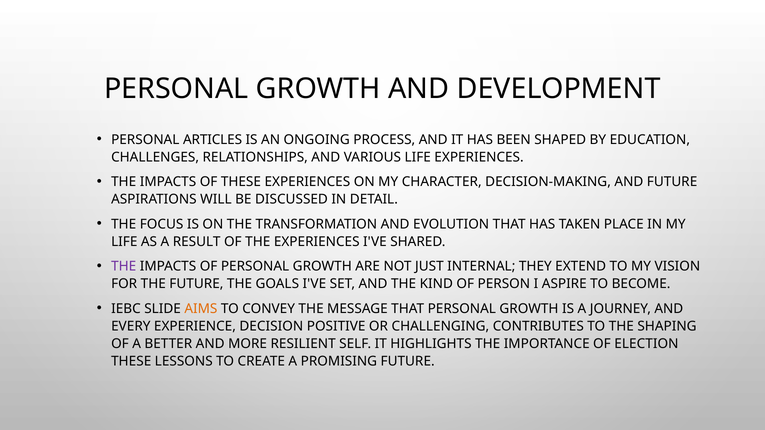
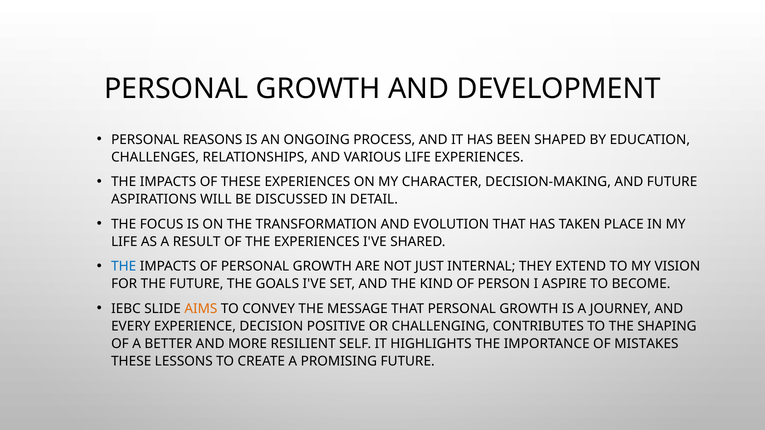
ARTICLES: ARTICLES -> REASONS
THE at (124, 266) colour: purple -> blue
ELECTION: ELECTION -> MISTAKES
